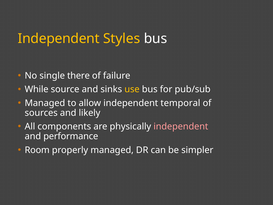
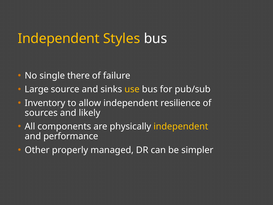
While: While -> Large
Managed at (45, 103): Managed -> Inventory
temporal: temporal -> resilience
independent at (181, 126) colour: pink -> yellow
Room: Room -> Other
